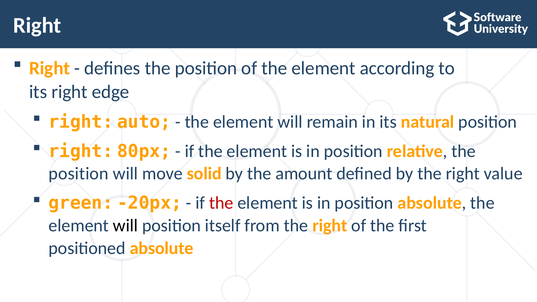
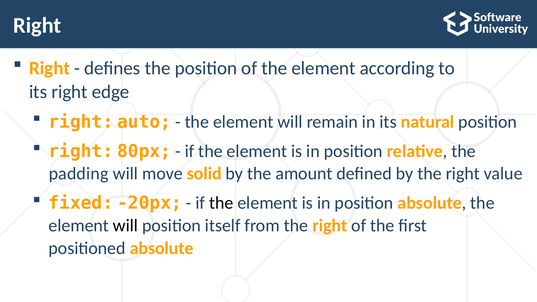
position at (79, 174): position -> padding
green: green -> fixed
the at (221, 203) colour: red -> black
